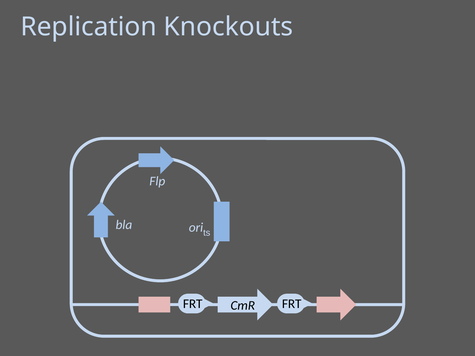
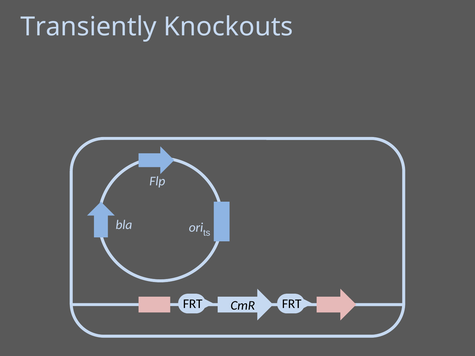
Replication: Replication -> Transiently
